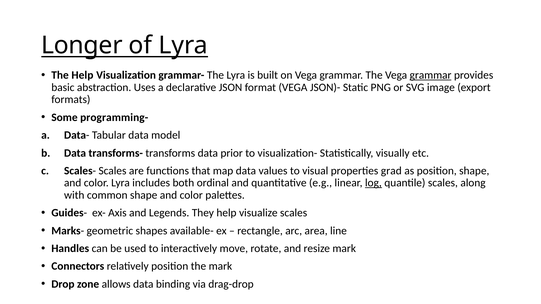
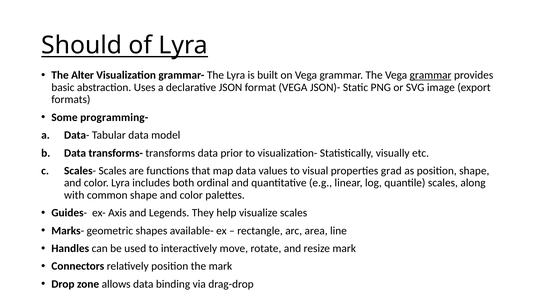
Longer: Longer -> Should
The Help: Help -> Alter
log underline: present -> none
